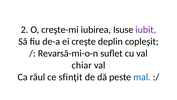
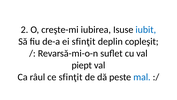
iubit colour: purple -> blue
ei creşte: creşte -> sfinţit
chiar: chiar -> piept
